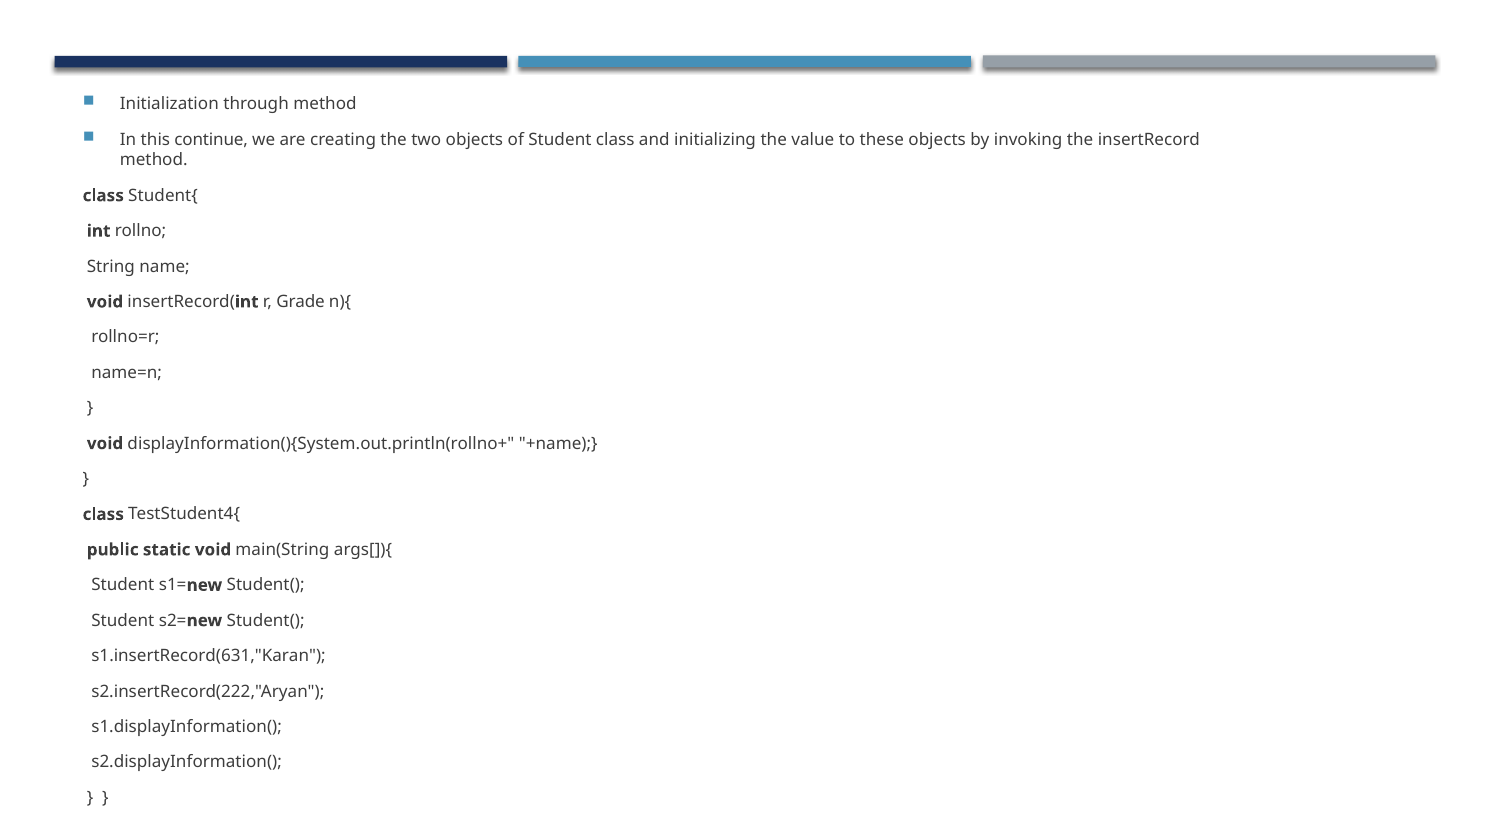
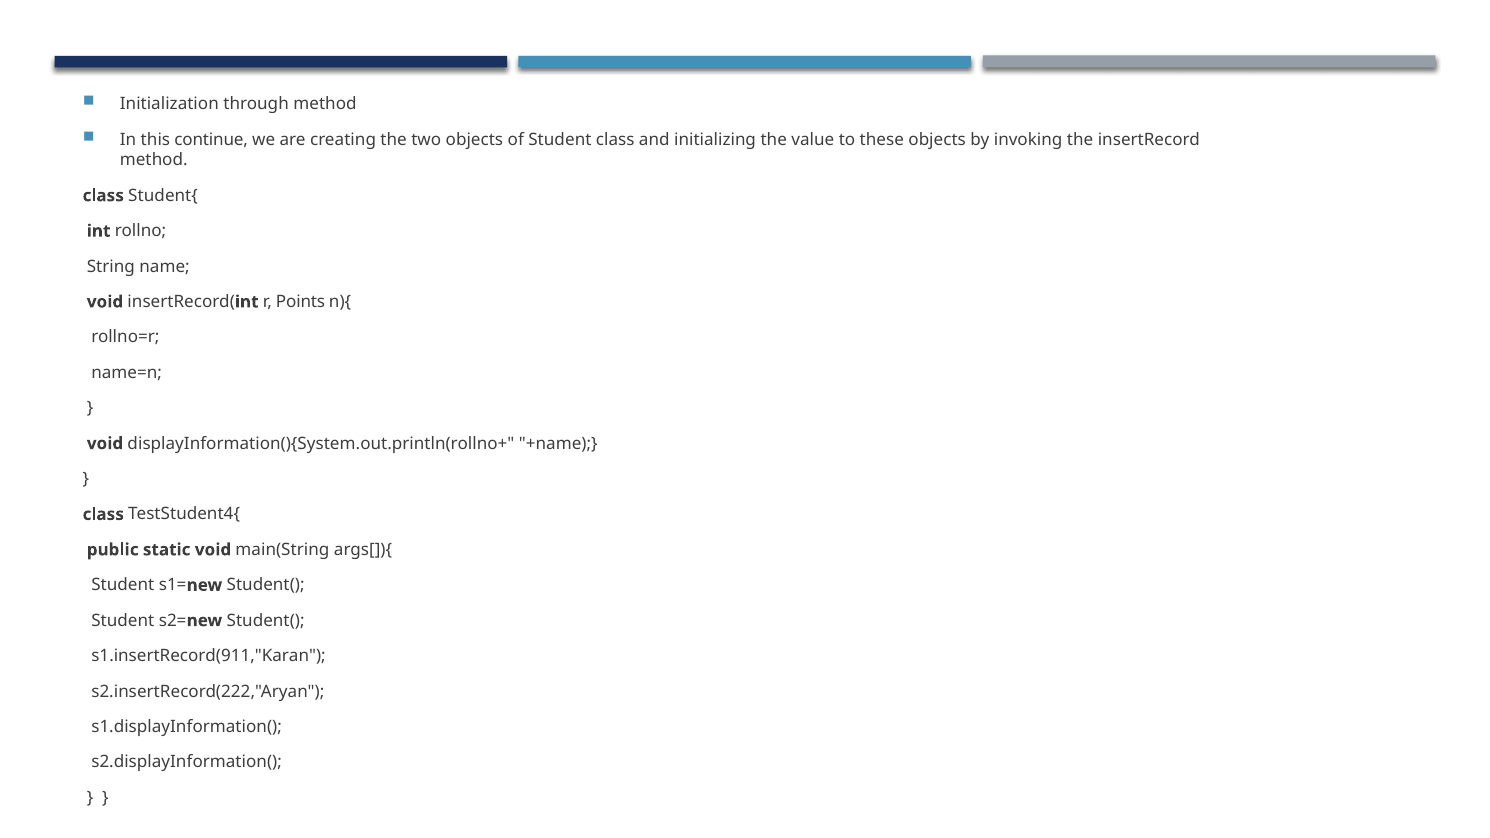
Grade: Grade -> Points
s1.insertRecord(631,"Karan: s1.insertRecord(631,"Karan -> s1.insertRecord(911,"Karan
